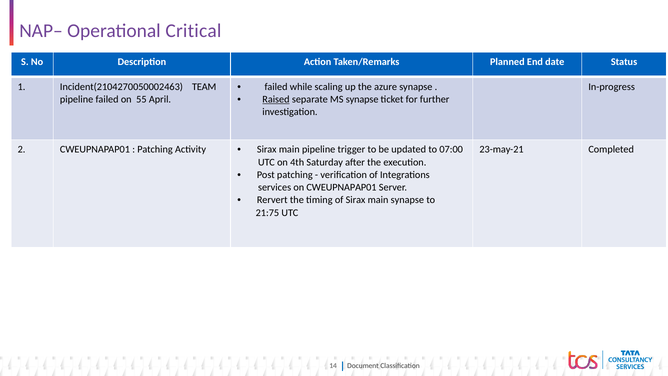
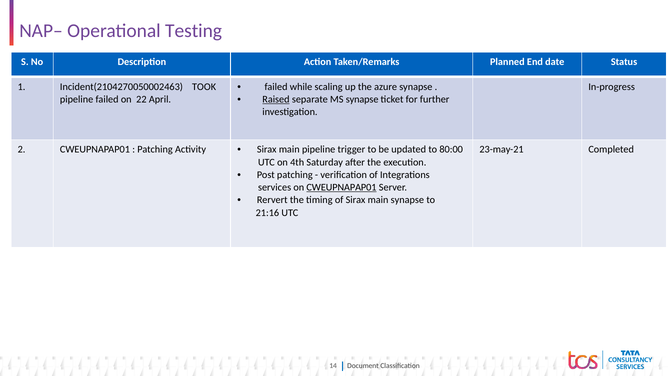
Critical: Critical -> Testing
TEAM: TEAM -> TOOK
55: 55 -> 22
07:00: 07:00 -> 80:00
CWEUPNAPAP01 at (341, 187) underline: none -> present
21:75: 21:75 -> 21:16
